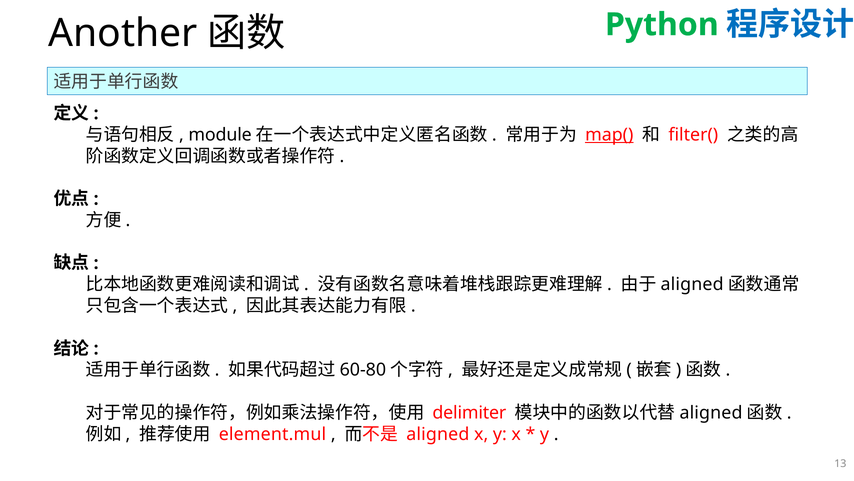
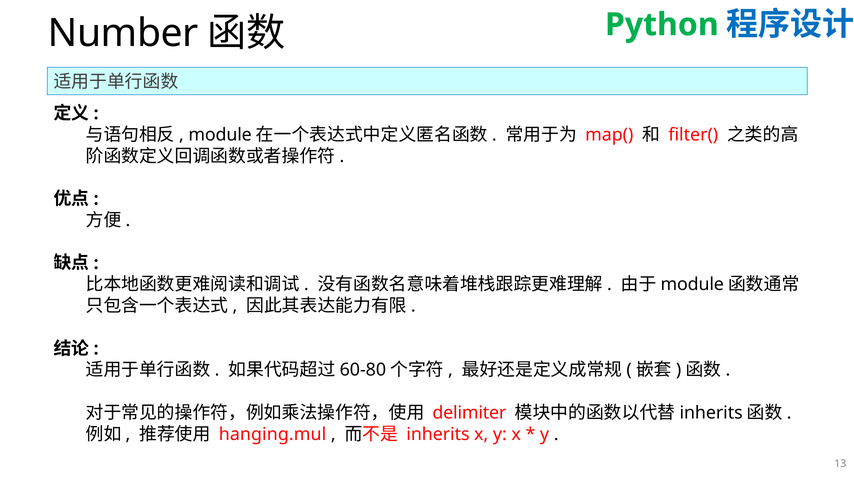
Another: Another -> Number
map( underline: present -> none
aligned at (692, 284): aligned -> module
aligned at (711, 412): aligned -> inherits
element.mul: element.mul -> hanging.mul
aligned at (438, 434): aligned -> inherits
